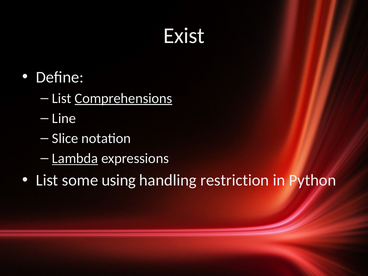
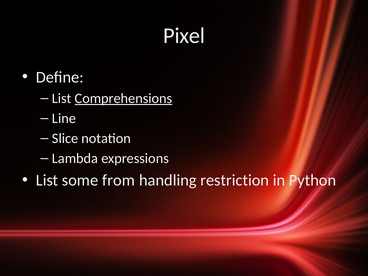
Exist: Exist -> Pixel
Lambda underline: present -> none
using: using -> from
